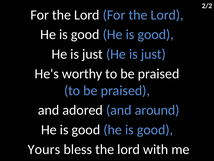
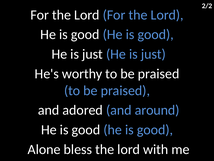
Yours: Yours -> Alone
